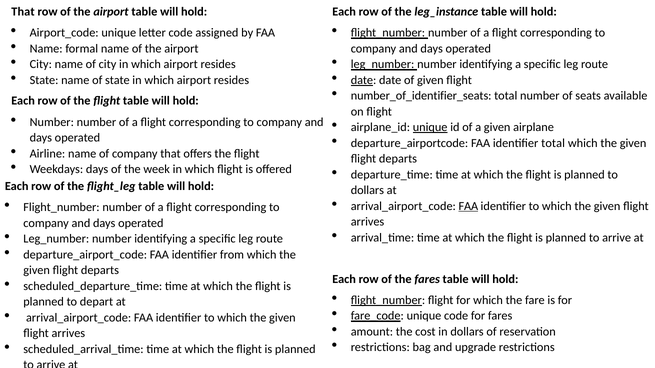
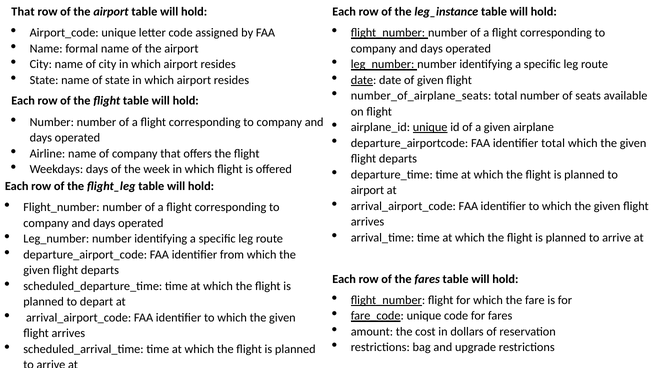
number_of_identifier_seats: number_of_identifier_seats -> number_of_airplane_seats
dollars at (367, 191): dollars -> airport
FAA at (468, 206) underline: present -> none
